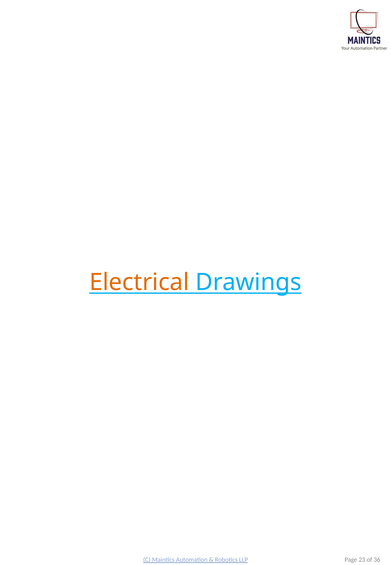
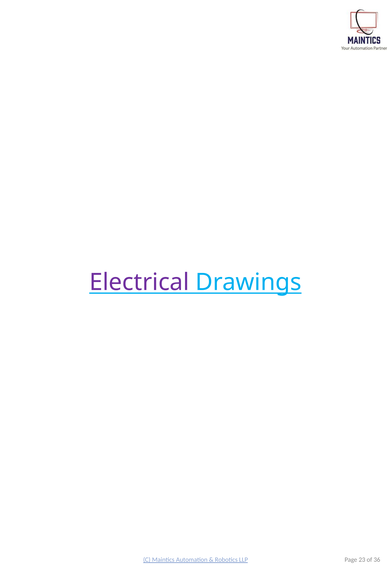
Electrical colour: orange -> purple
